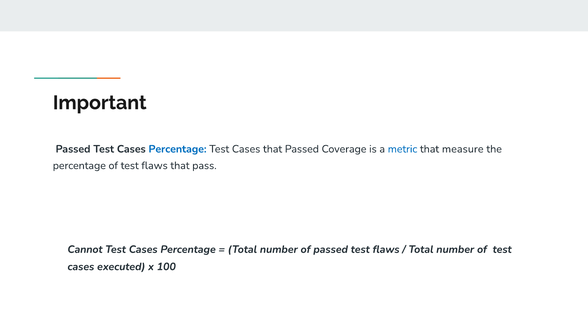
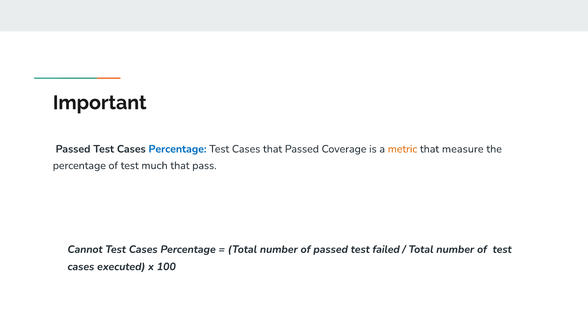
metric colour: blue -> orange
of test flaws: flaws -> much
passed test flaws: flaws -> failed
